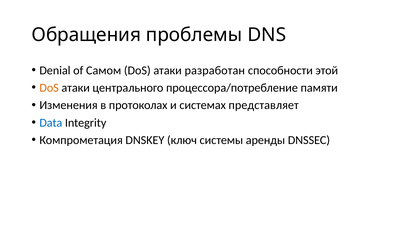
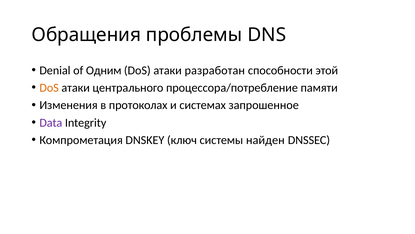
Самом: Самом -> Одним
представляет: представляет -> запрошенное
Data colour: blue -> purple
аренды: аренды -> найден
